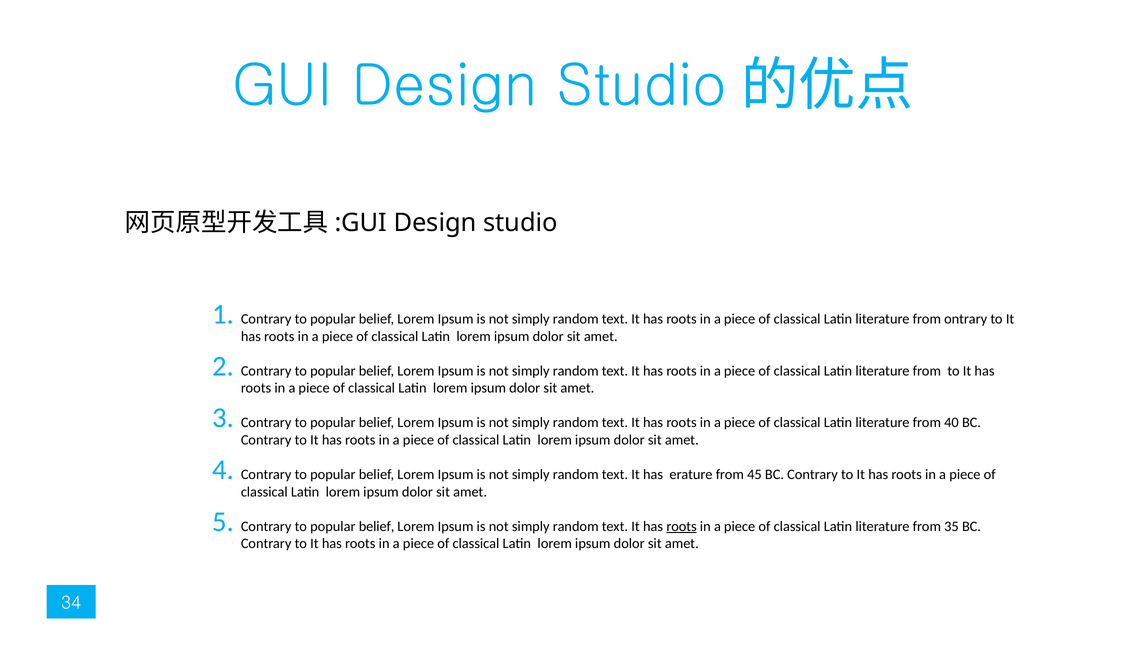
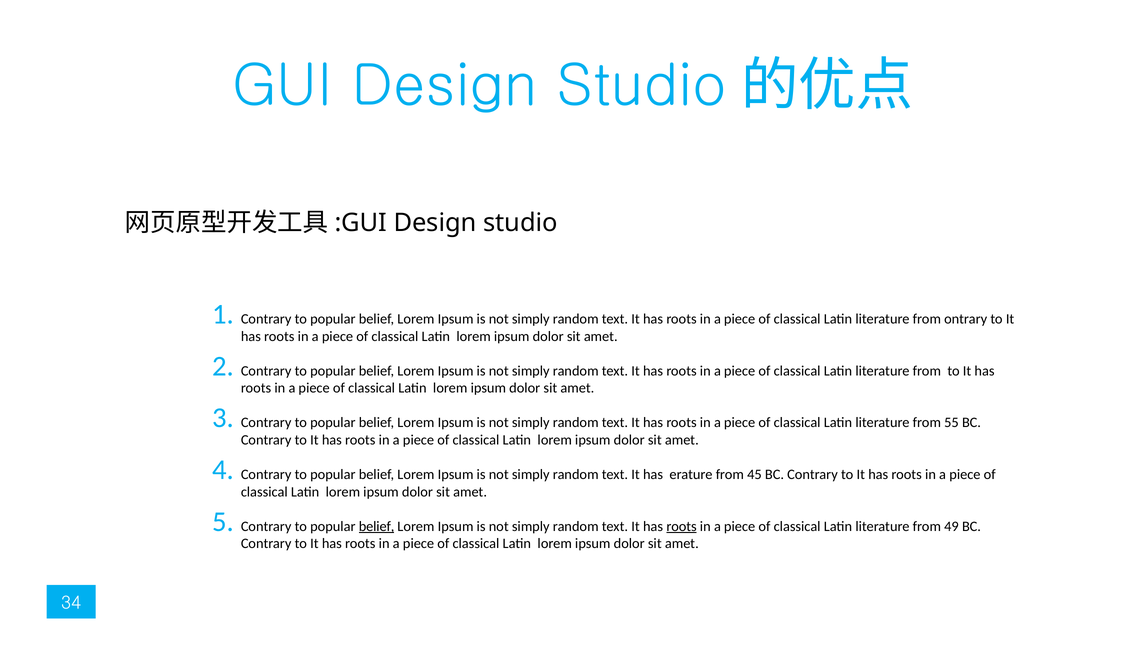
40: 40 -> 55
belief at (377, 526) underline: none -> present
35: 35 -> 49
